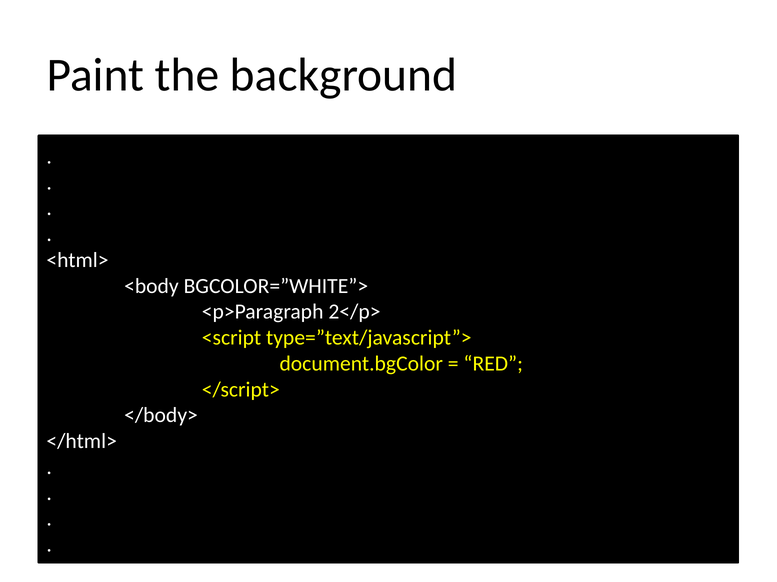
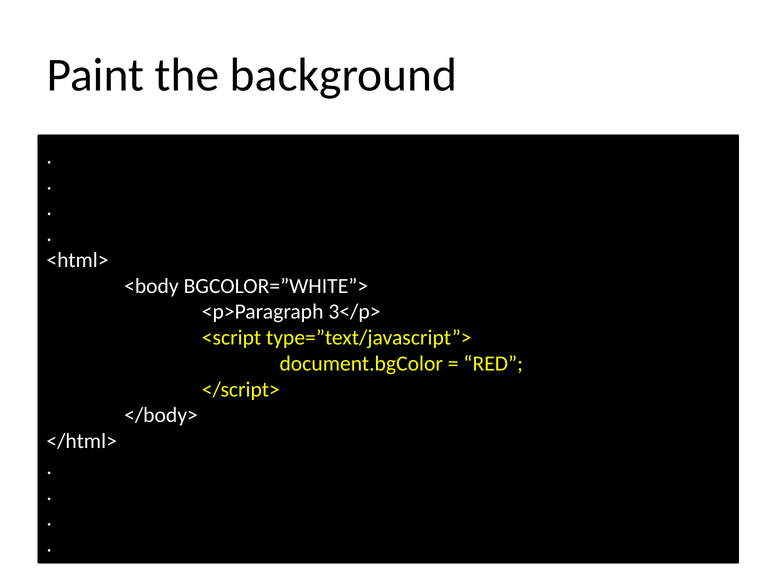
2</p>: 2</p> -> 3</p>
